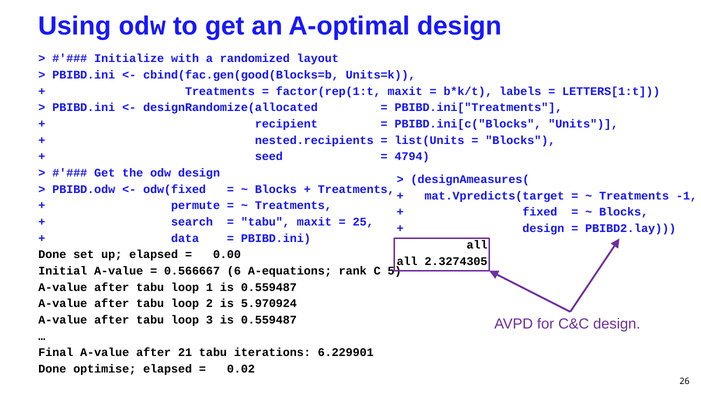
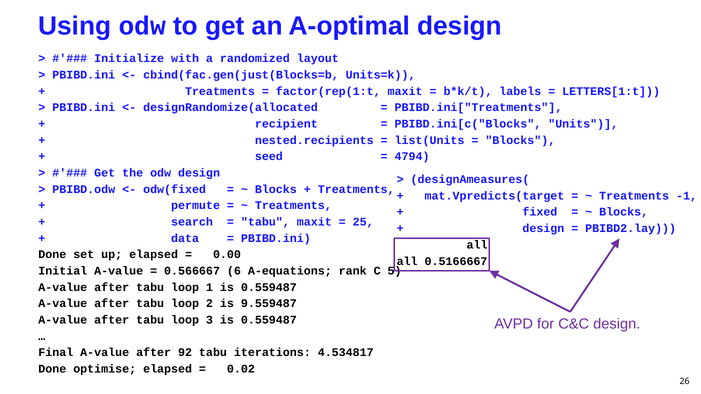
cbind(fac.gen(good(Blocks=b: cbind(fac.gen(good(Blocks=b -> cbind(fac.gen(just(Blocks=b
2.3274305: 2.3274305 -> 0.5166667
5.970924: 5.970924 -> 9.559487
21: 21 -> 92
6.229901: 6.229901 -> 4.534817
